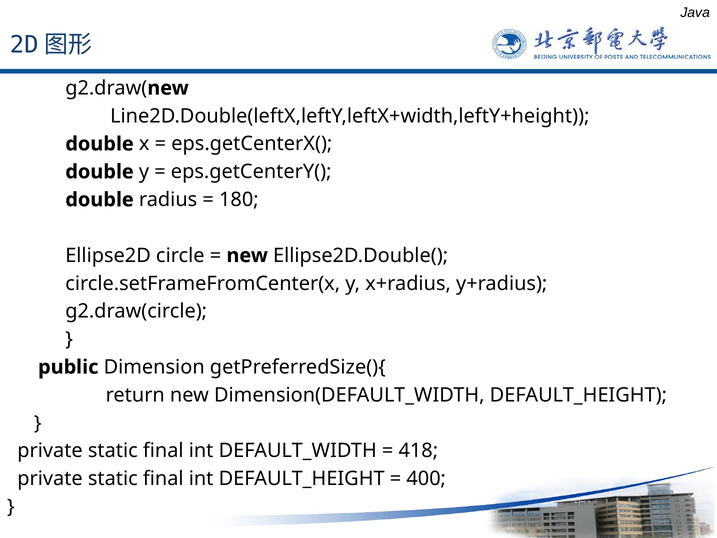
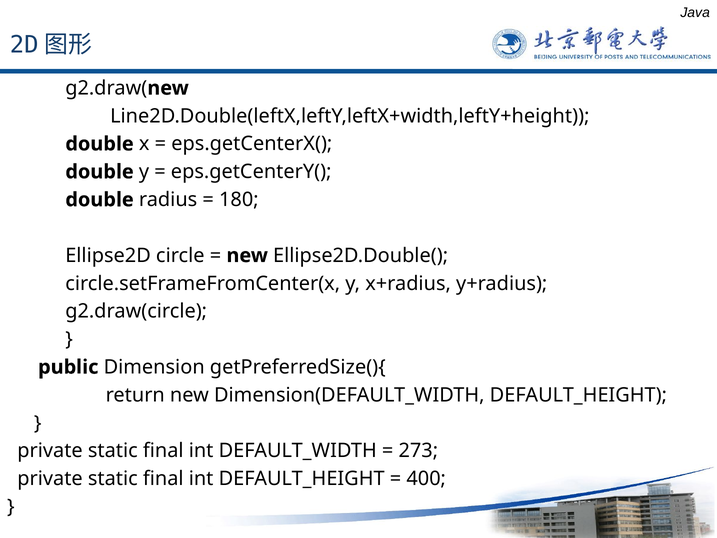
418: 418 -> 273
